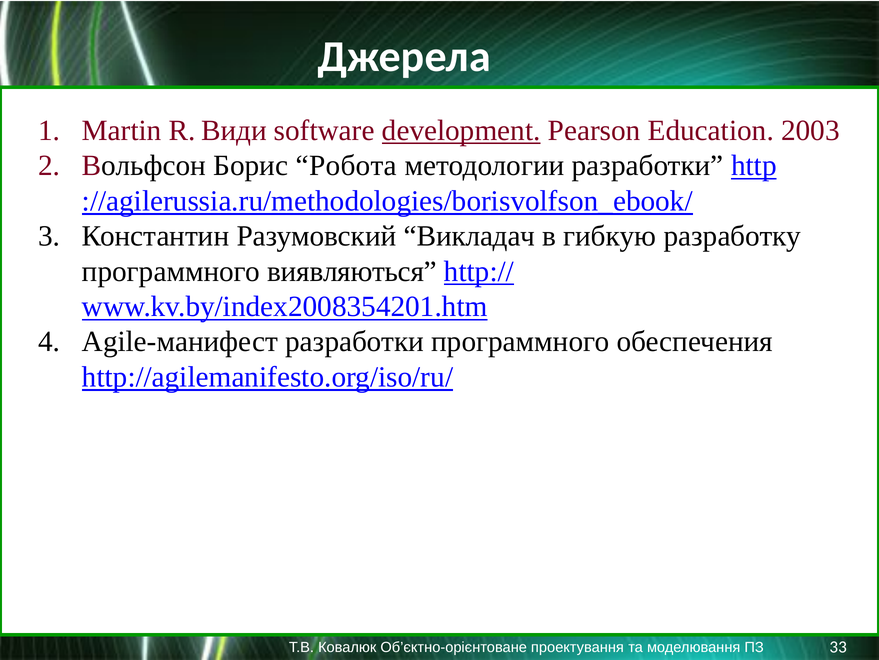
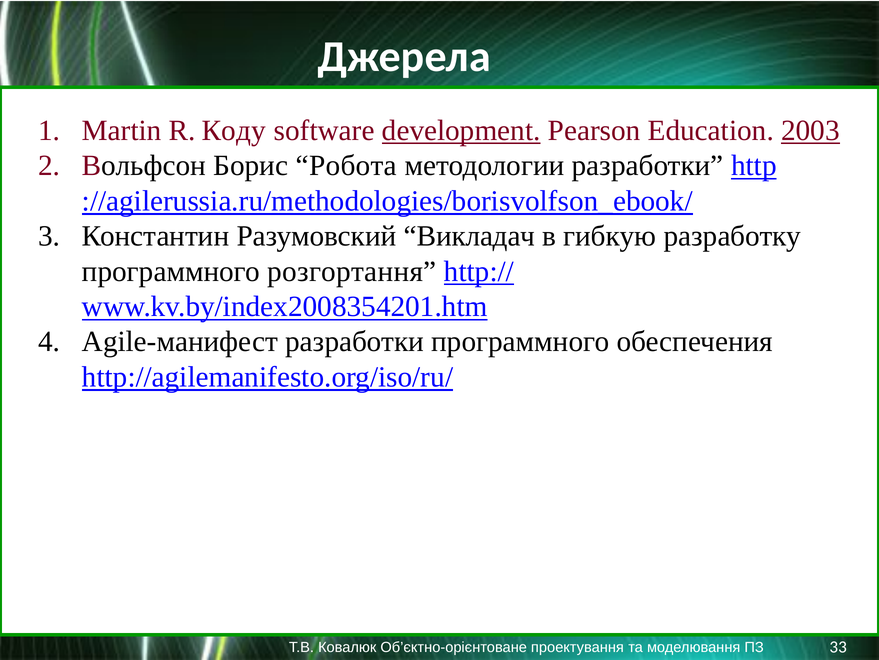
Види: Види -> Коду
2003 underline: none -> present
виявляються: виявляються -> розгортання
